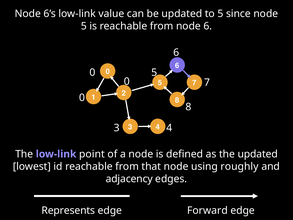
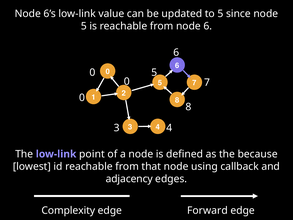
the updated: updated -> because
roughly: roughly -> callback
Represents: Represents -> Complexity
